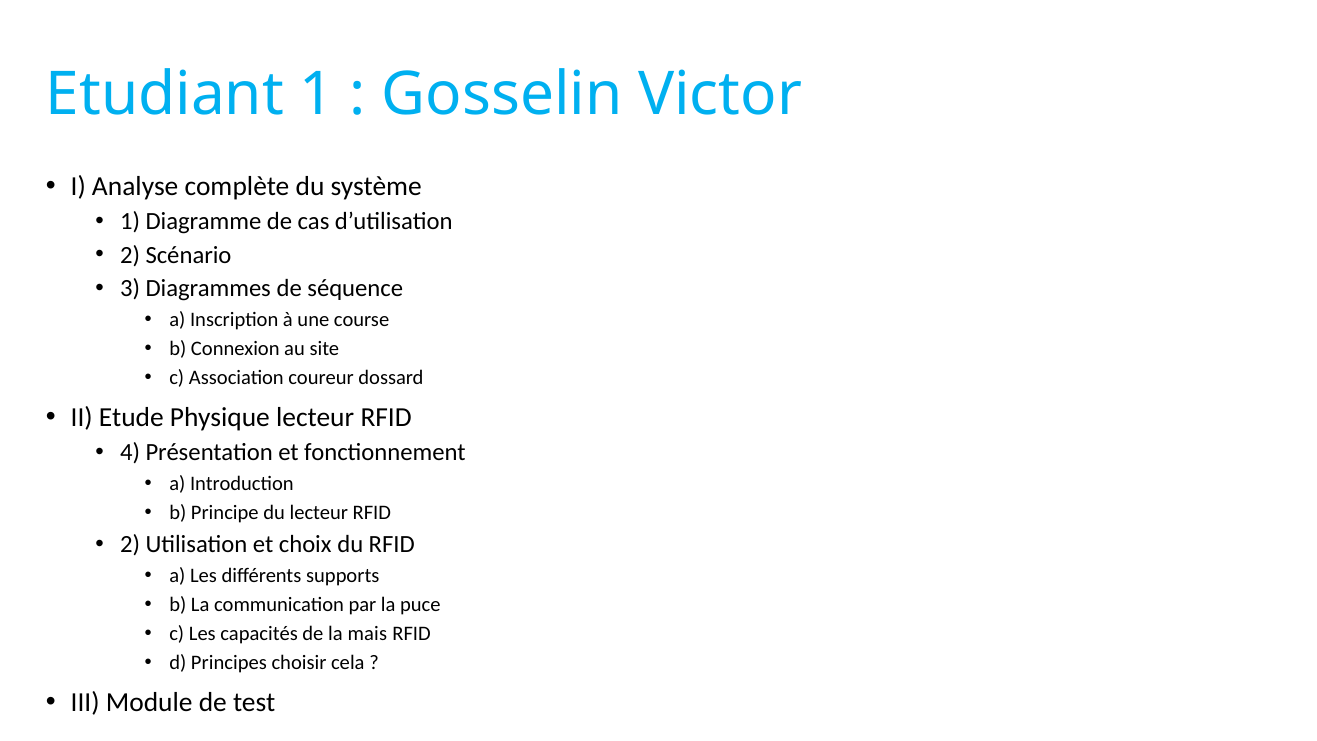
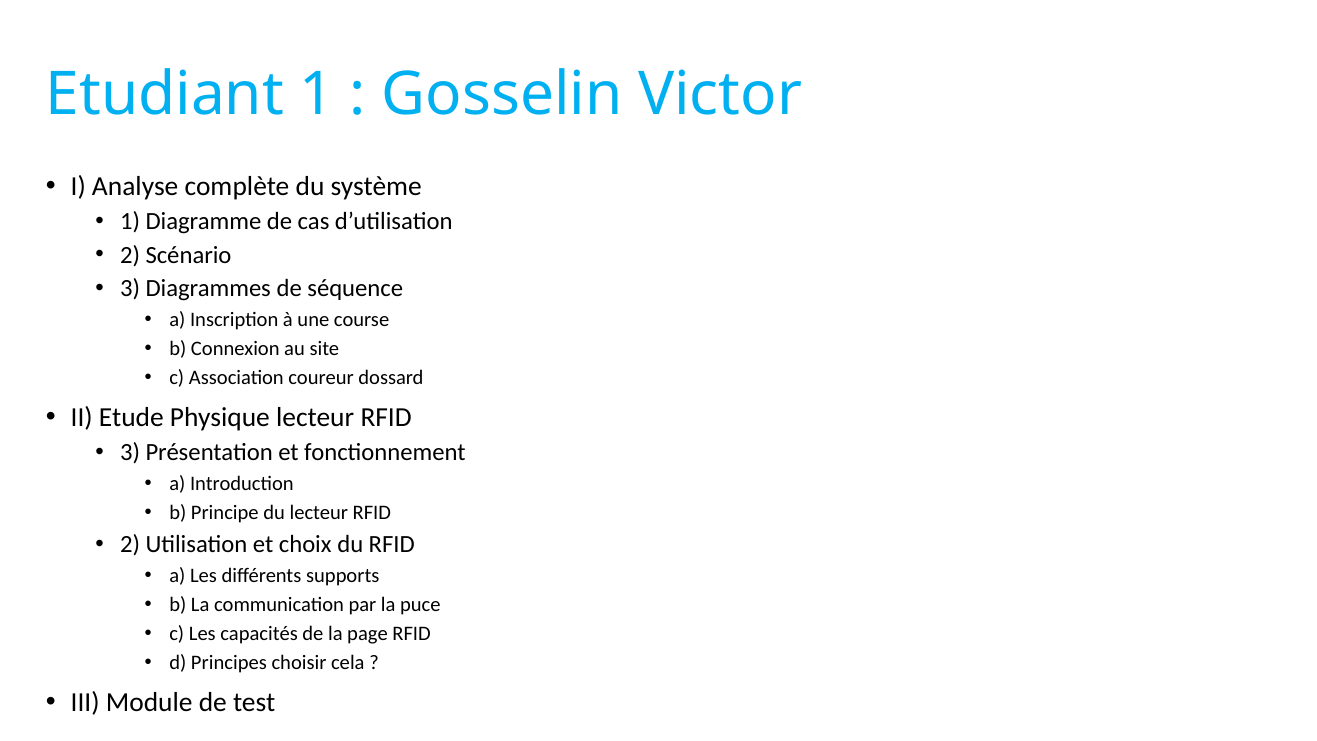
4 at (130, 453): 4 -> 3
mais: mais -> page
